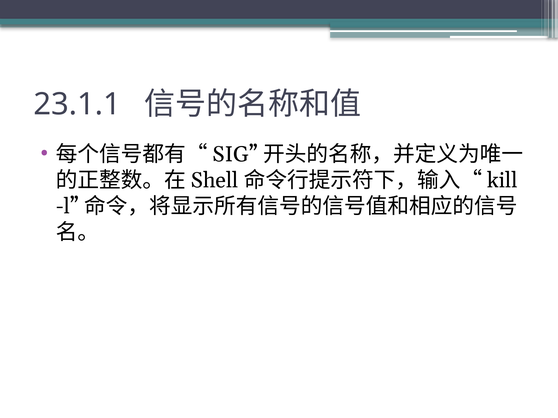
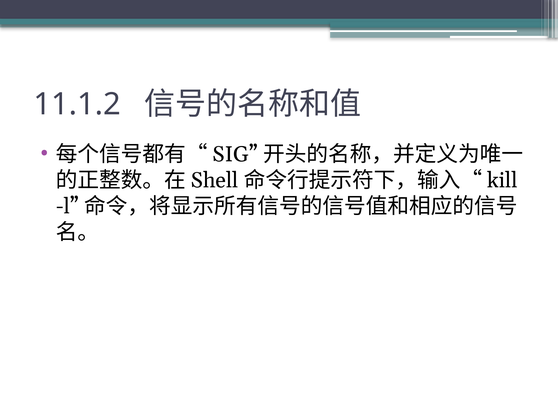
23.1.1: 23.1.1 -> 11.1.2
